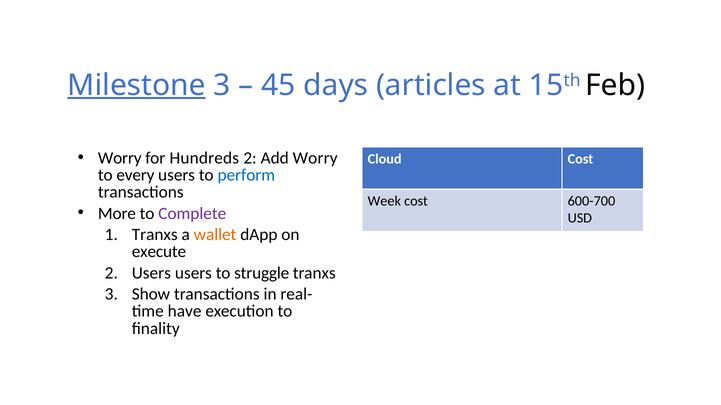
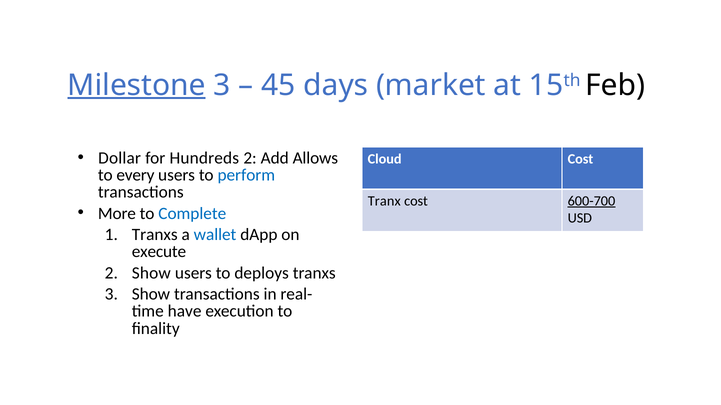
articles: articles -> market
Worry at (120, 158): Worry -> Dollar
Add Worry: Worry -> Allows
Week: Week -> Tranx
600-700 underline: none -> present
Complete colour: purple -> blue
wallet colour: orange -> blue
2 Users: Users -> Show
struggle: struggle -> deploys
